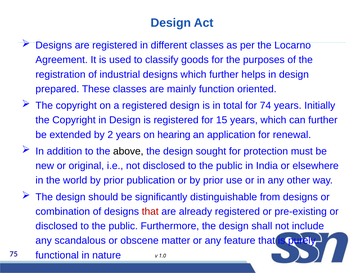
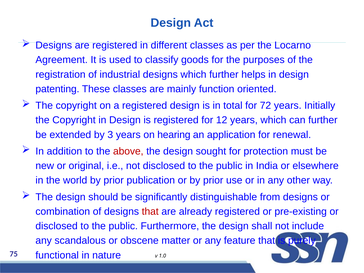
prepared: prepared -> patenting
74: 74 -> 72
15: 15 -> 12
2: 2 -> 3
above colour: black -> red
